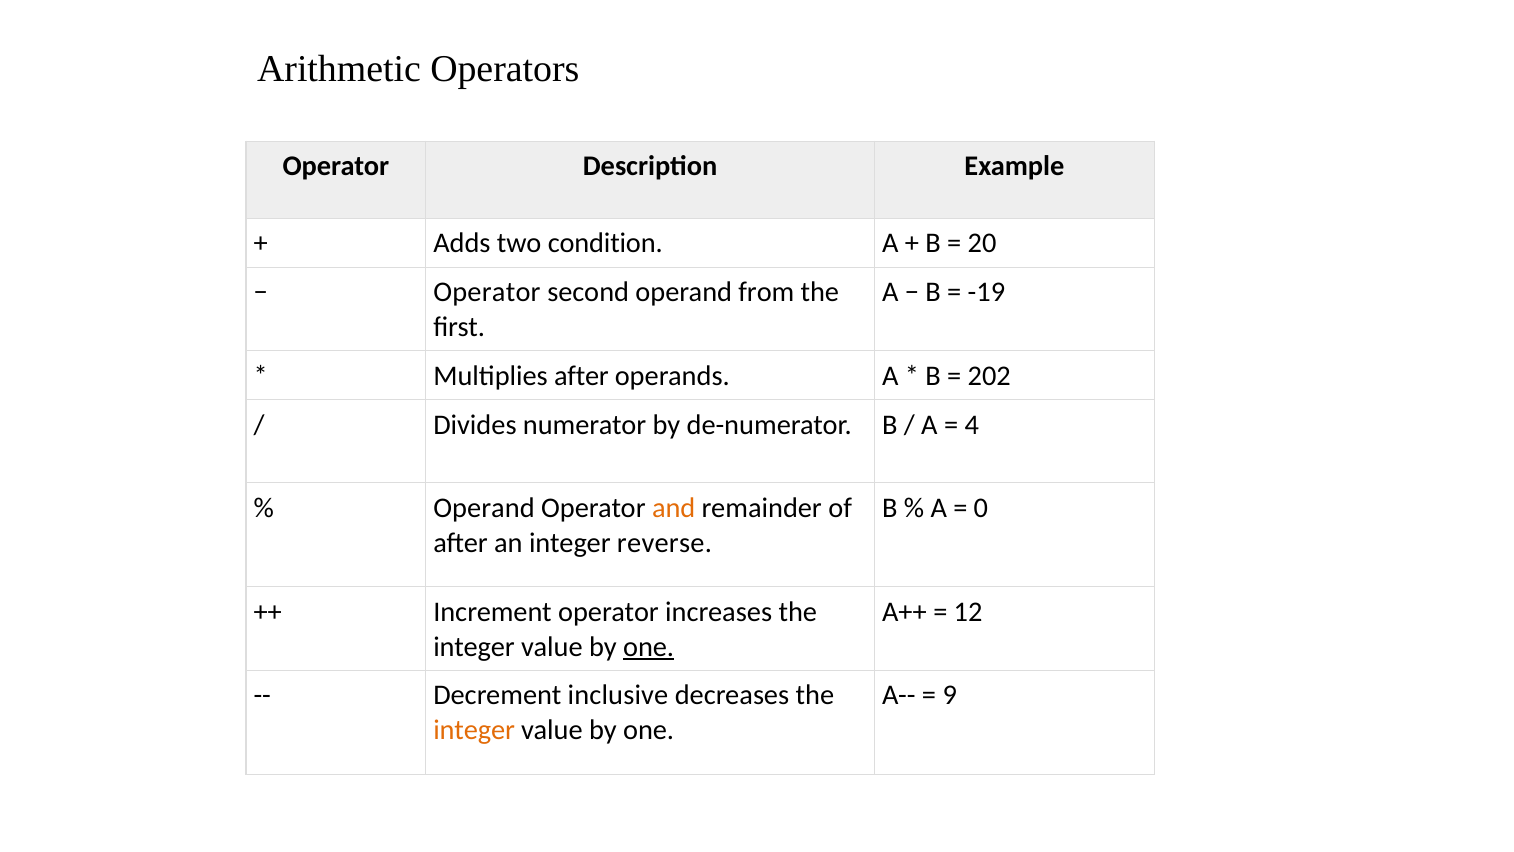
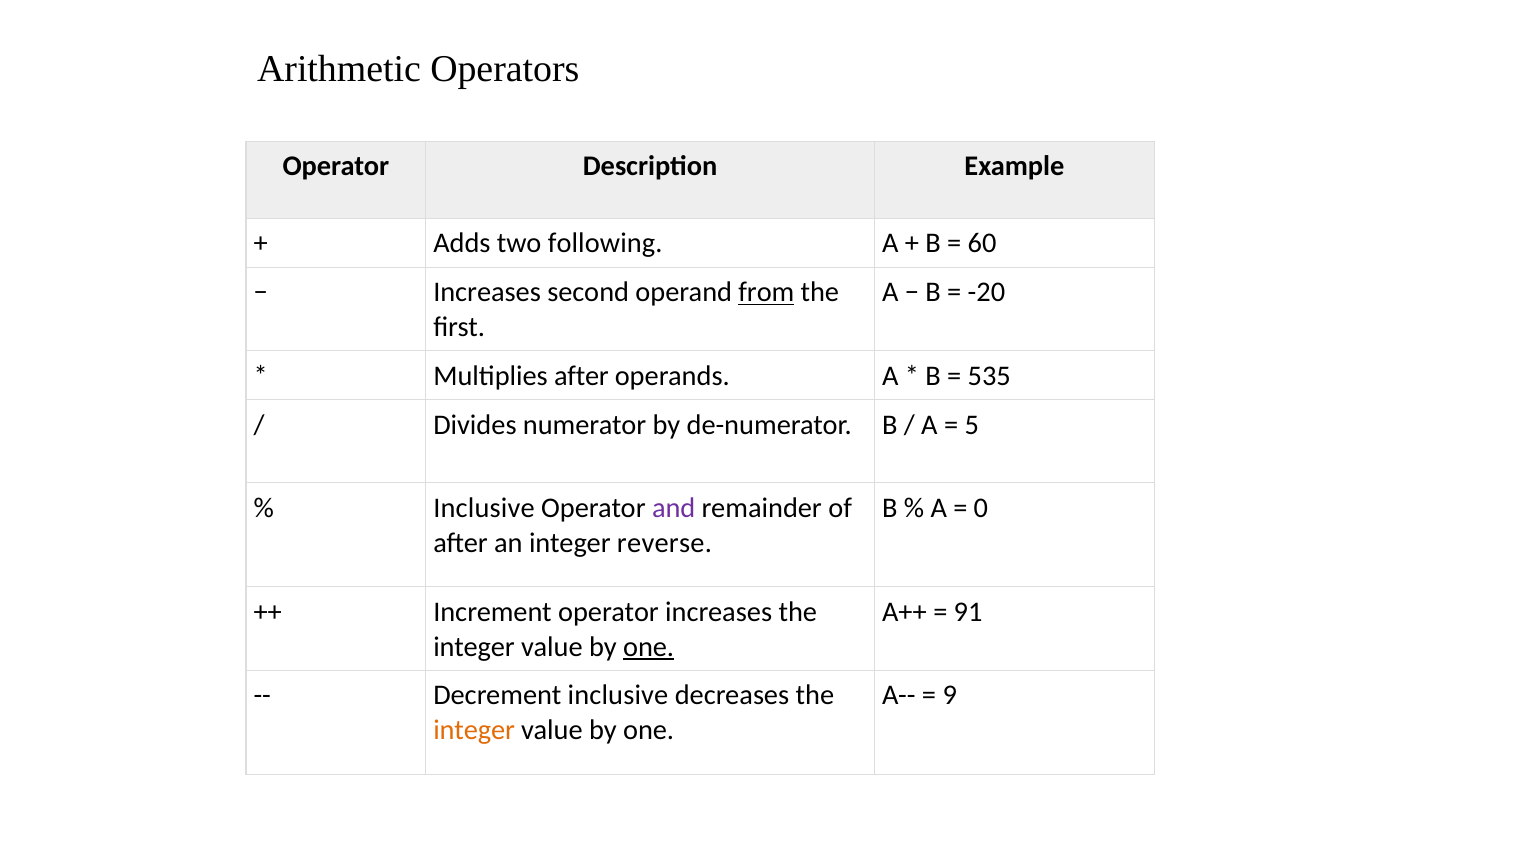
condition: condition -> following
20: 20 -> 60
Operator at (487, 292): Operator -> Increases
from underline: none -> present
-19: -19 -> -20
202: 202 -> 535
4: 4 -> 5
Operand at (484, 508): Operand -> Inclusive
and colour: orange -> purple
12: 12 -> 91
